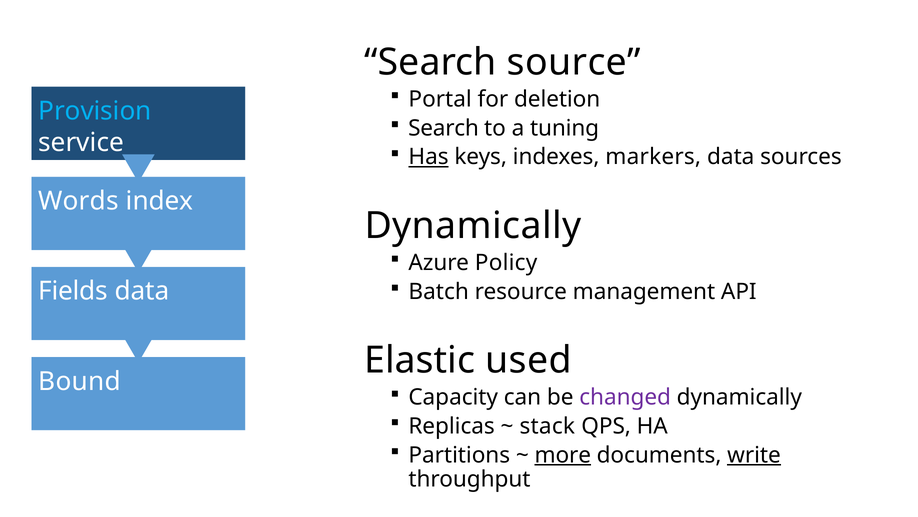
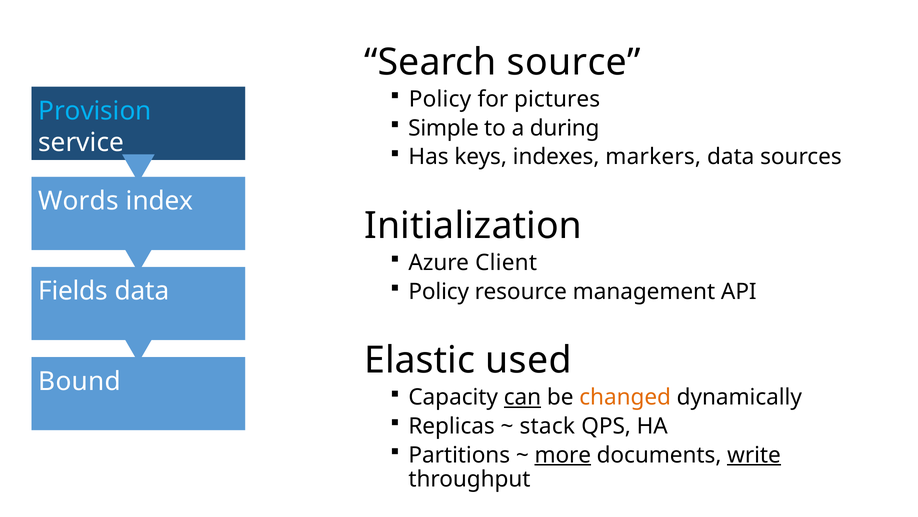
Portal at (440, 99): Portal -> Policy
deletion: deletion -> pictures
Search at (444, 128): Search -> Simple
tuning: tuning -> during
Has underline: present -> none
Dynamically at (473, 225): Dynamically -> Initialization
Policy: Policy -> Client
Batch at (439, 291): Batch -> Policy
can underline: none -> present
changed colour: purple -> orange
